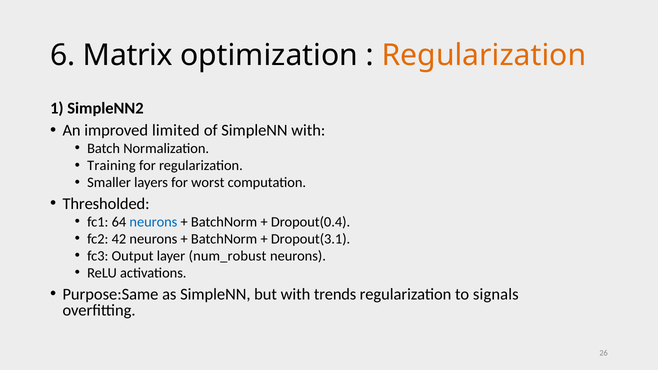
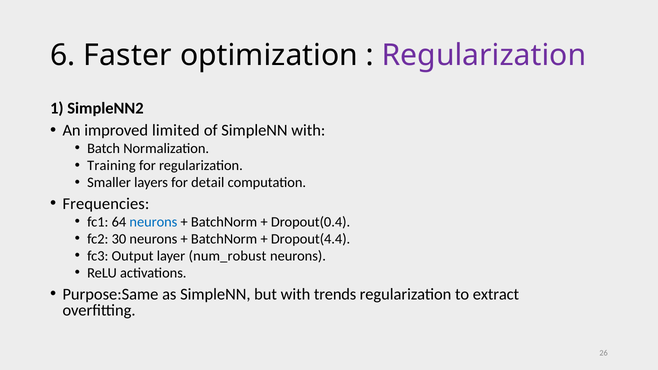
Matrix: Matrix -> Faster
Regularization at (484, 55) colour: orange -> purple
worst: worst -> detail
Thresholded: Thresholded -> Frequencies
42: 42 -> 30
Dropout(3.1: Dropout(3.1 -> Dropout(4.4
signals: signals -> extract
